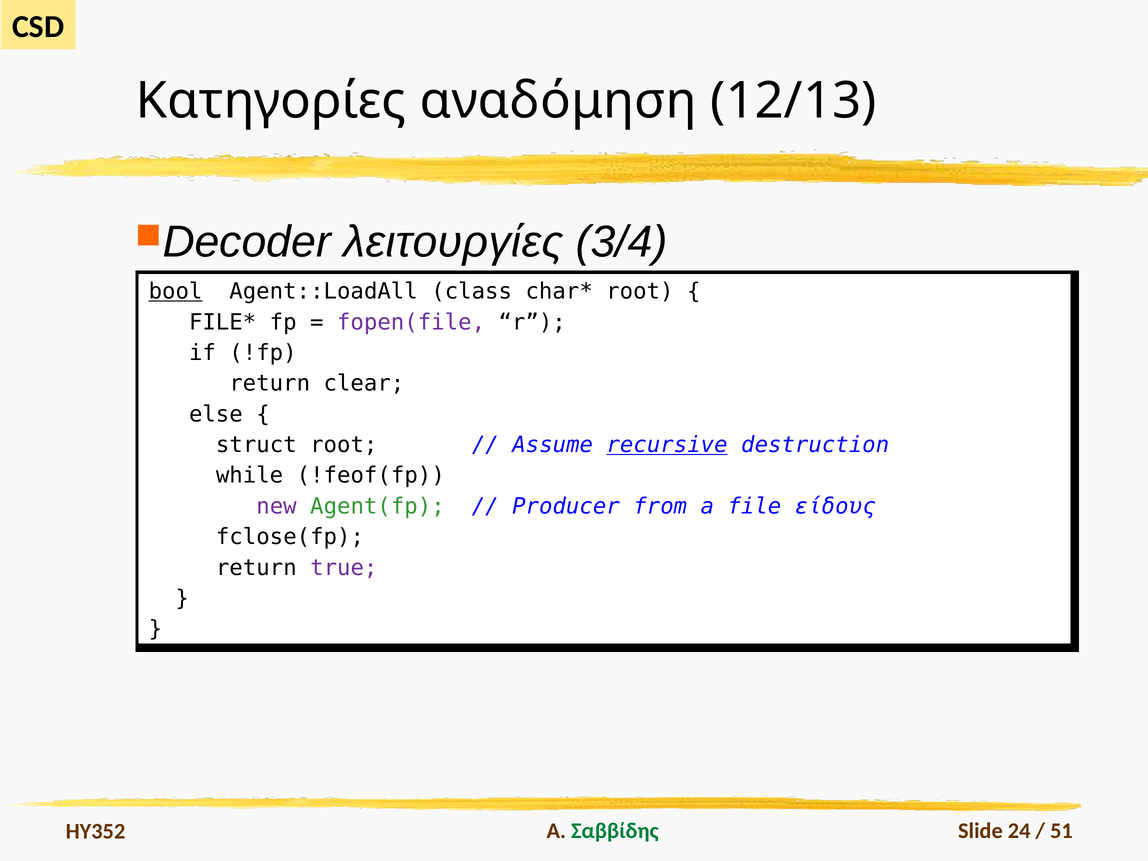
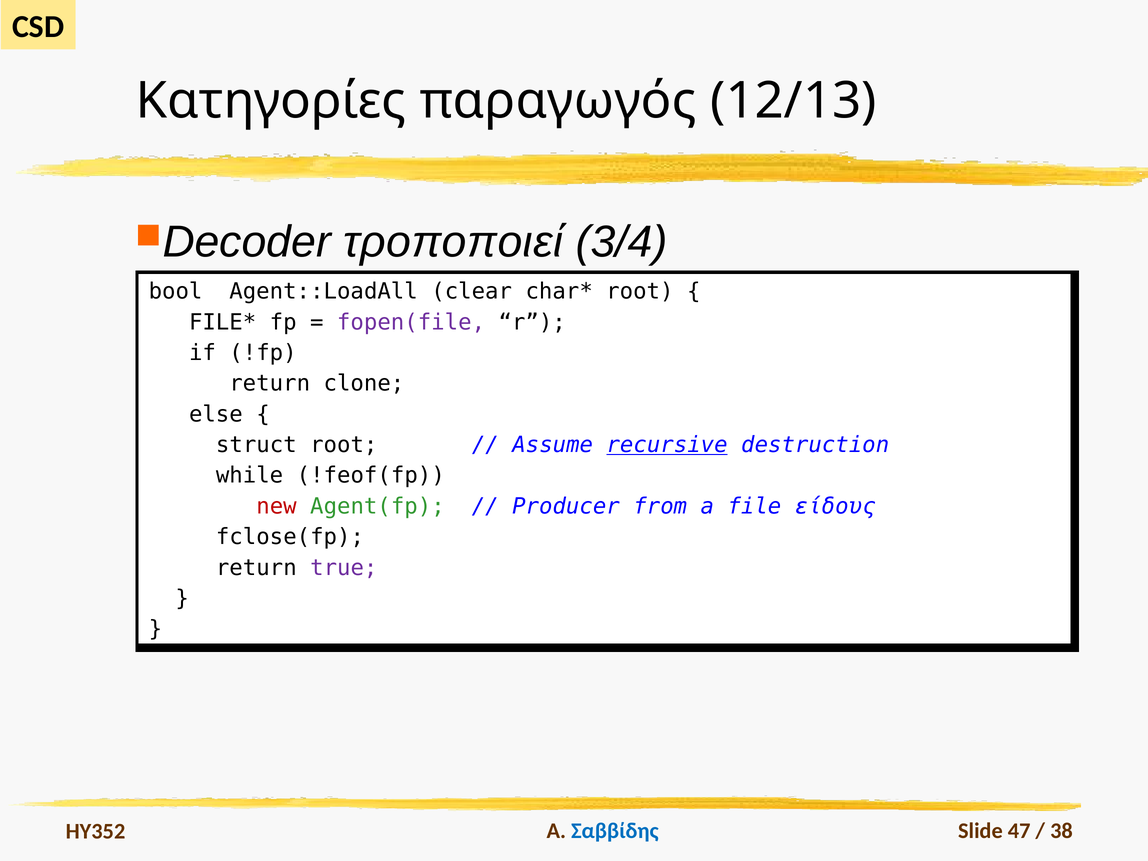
αναδόμηση: αναδόμηση -> παραγωγός
λειτουργίες: λειτουργίες -> τροποποιεί
bool underline: present -> none
class: class -> clear
clear: clear -> clone
new colour: purple -> red
Σαββίδης colour: green -> blue
24: 24 -> 47
51: 51 -> 38
